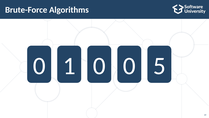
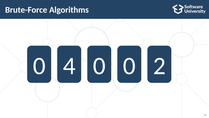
1: 1 -> 4
5: 5 -> 2
